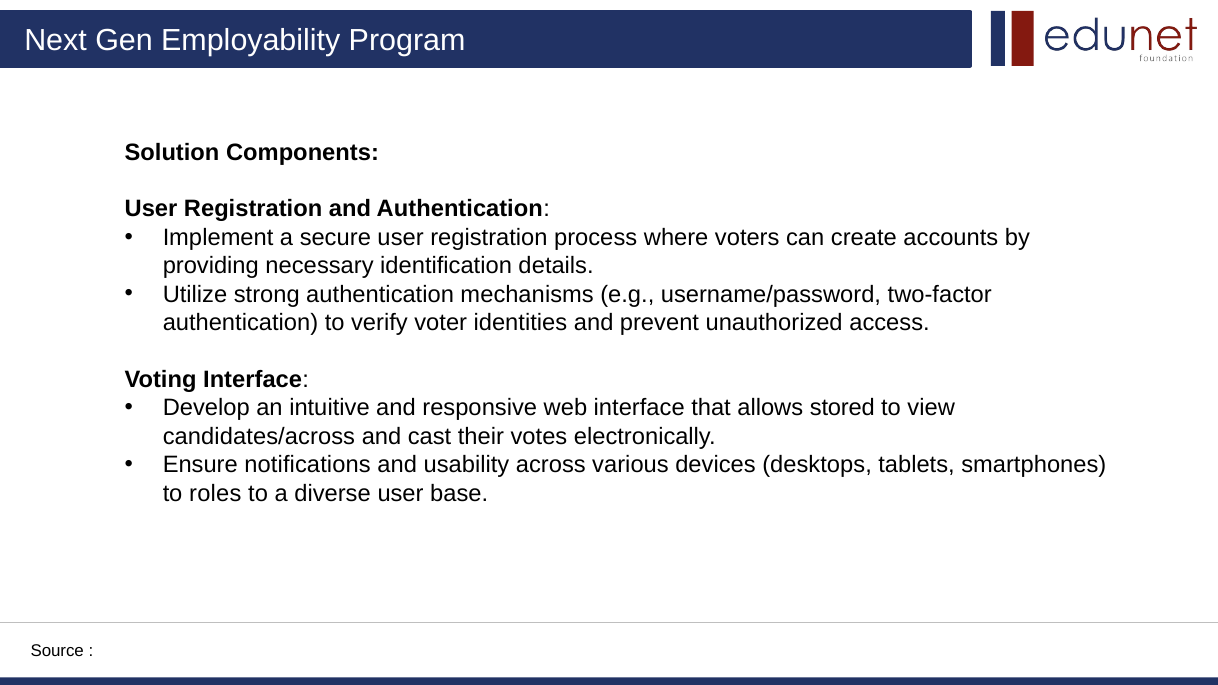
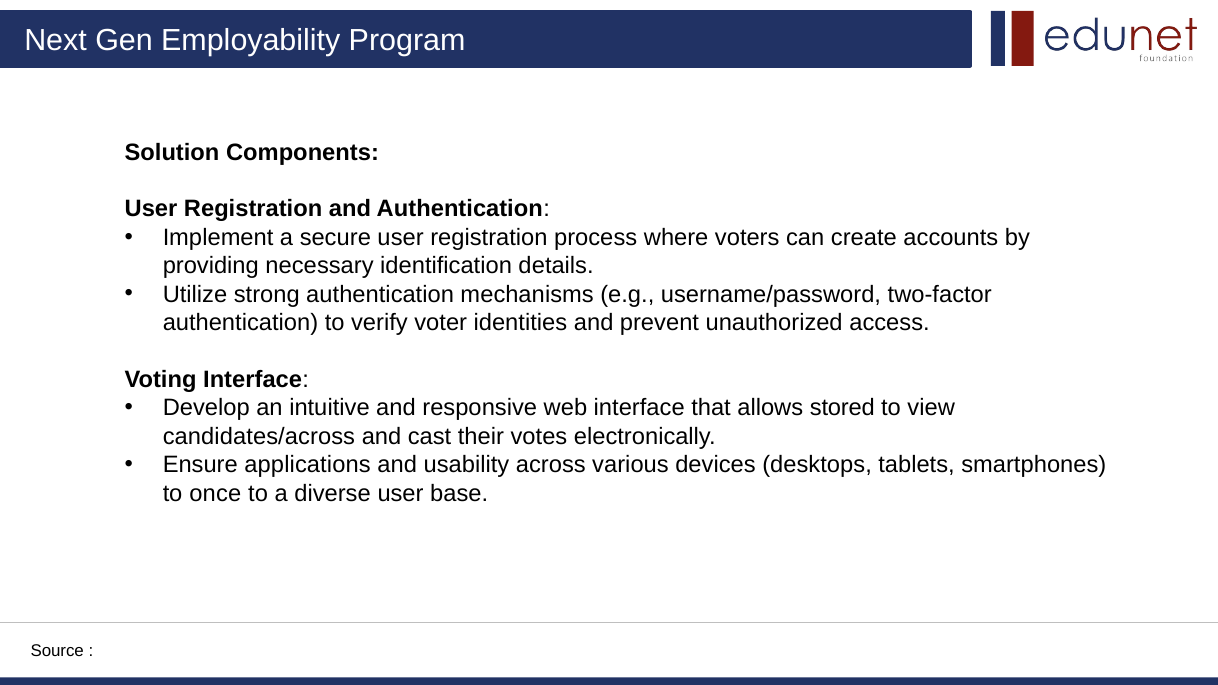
notifications: notifications -> applications
roles: roles -> once
